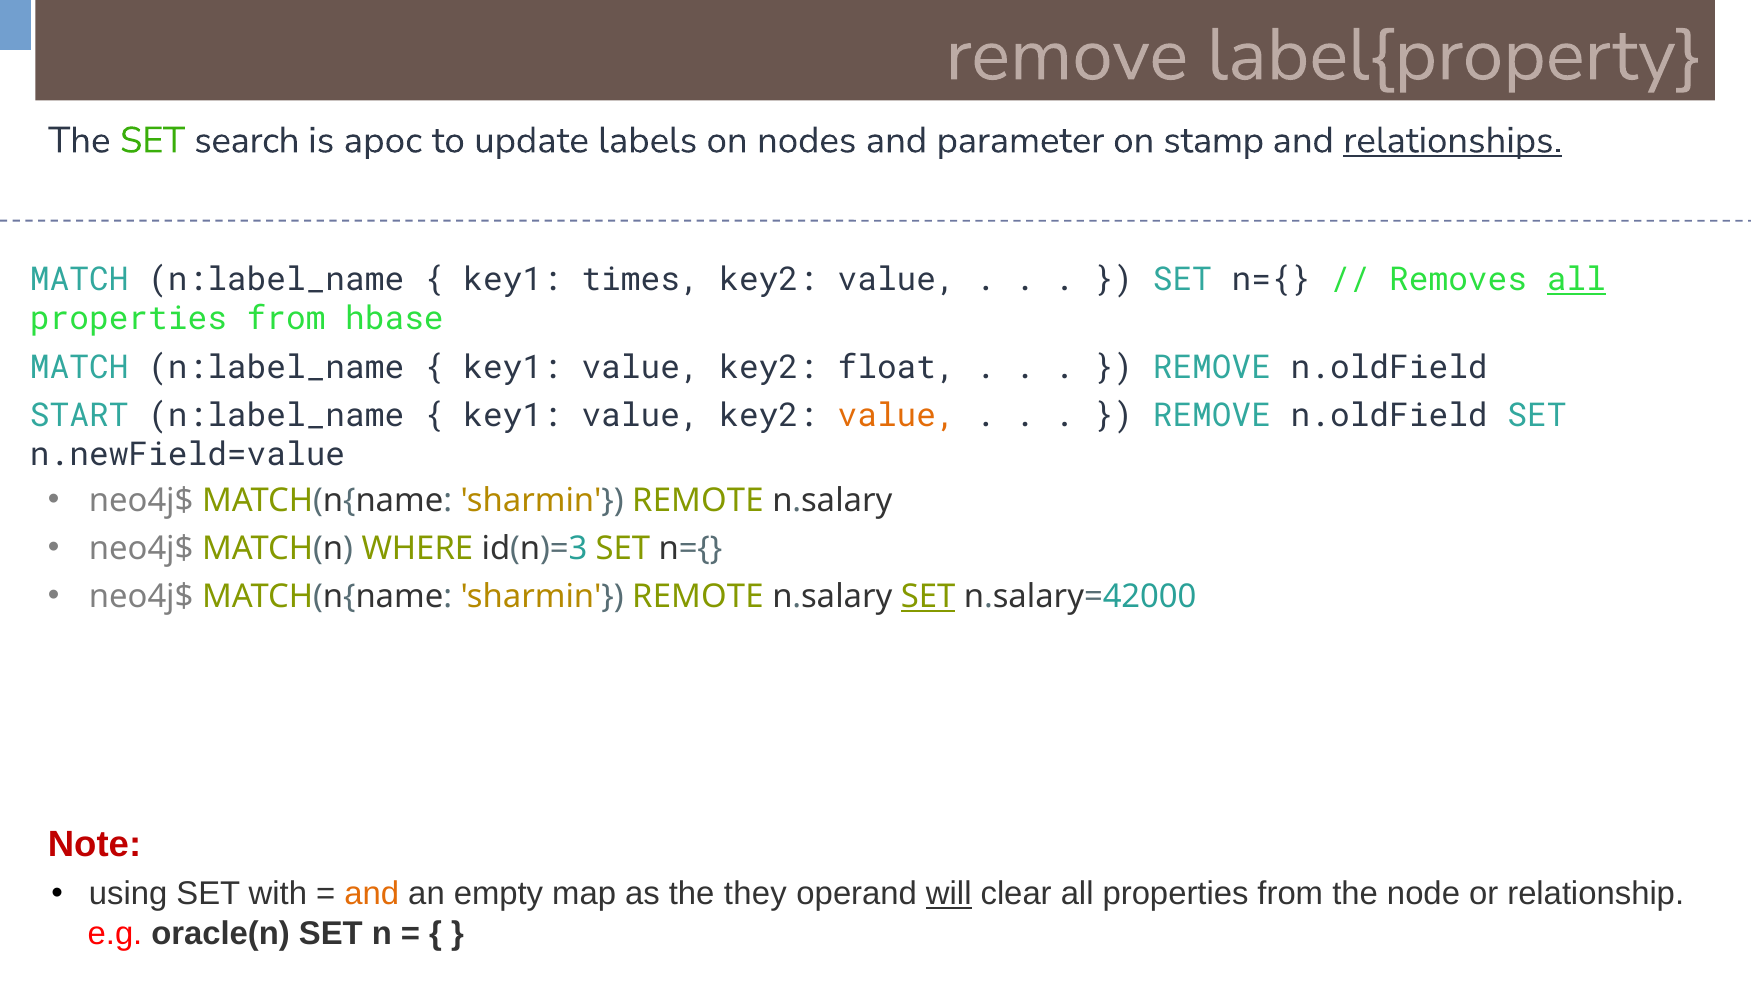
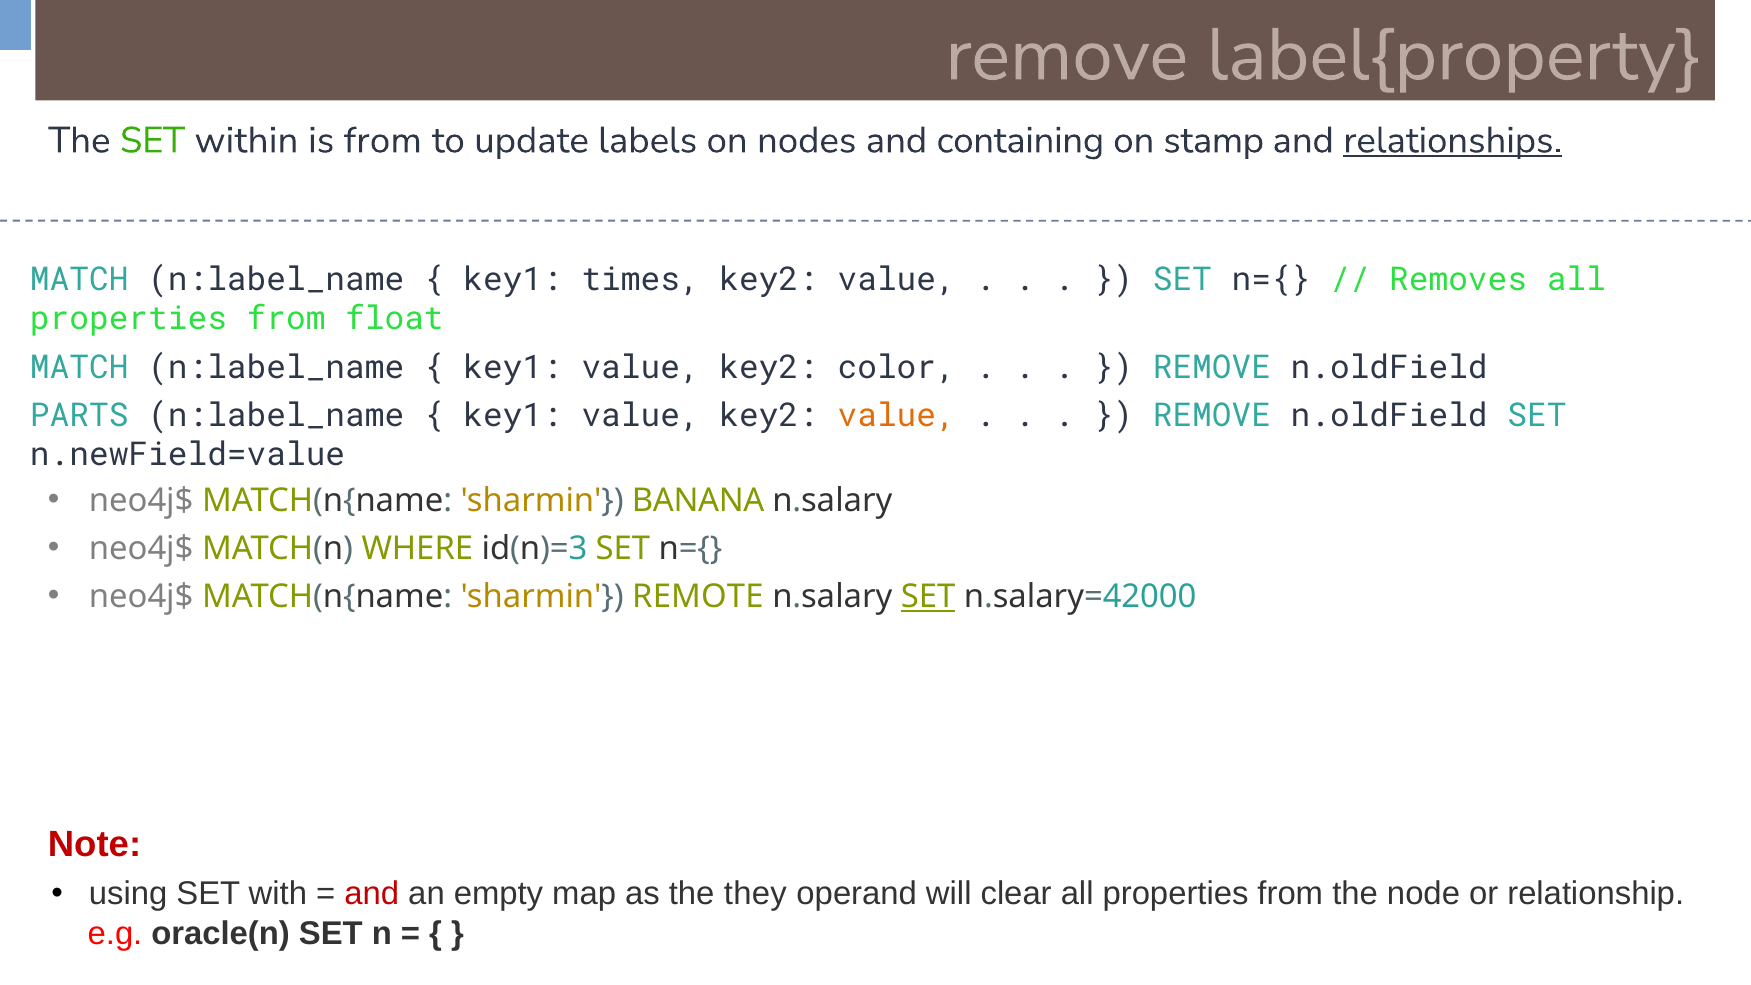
search: search -> within
is apoc: apoc -> from
parameter: parameter -> containing
all at (1576, 280) underline: present -> none
hbase: hbase -> float
float: float -> color
START: START -> PARTS
REMOTE at (698, 500): REMOTE -> BANANA
and at (372, 894) colour: orange -> red
will underline: present -> none
